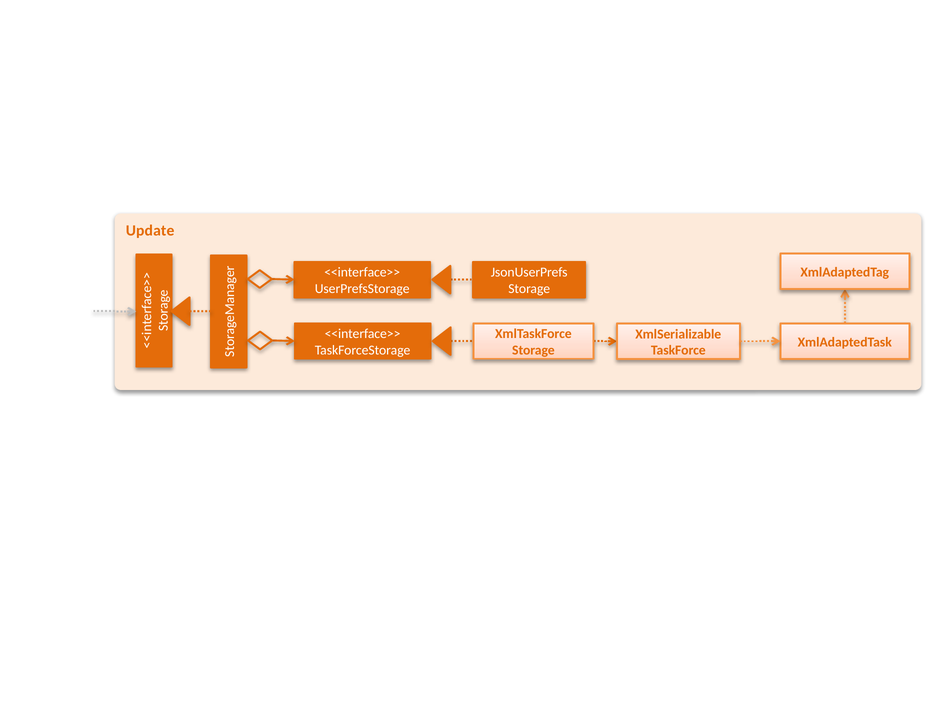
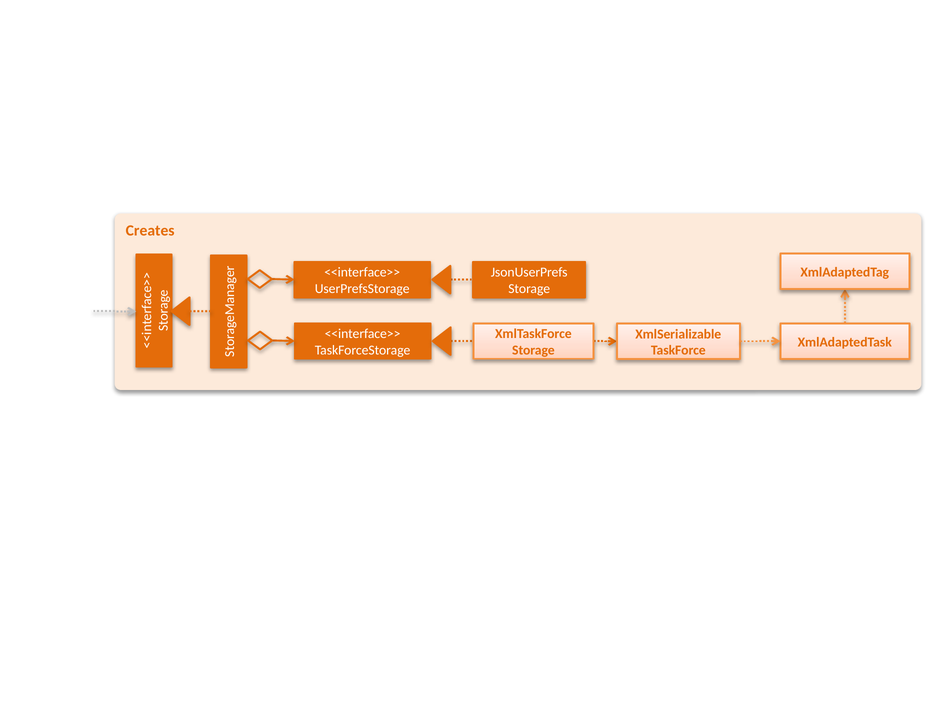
Update: Update -> Creates
